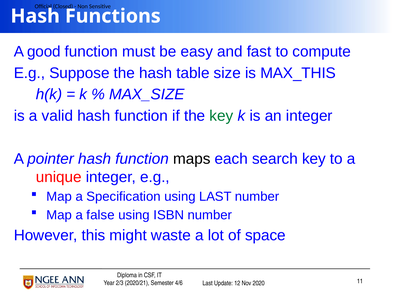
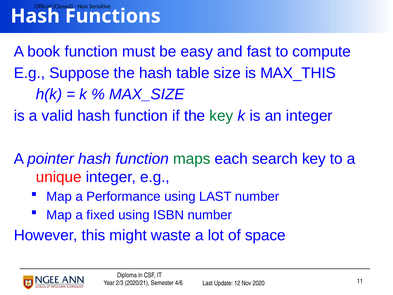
good: good -> book
maps colour: black -> green
Specification: Specification -> Performance
false: false -> fixed
